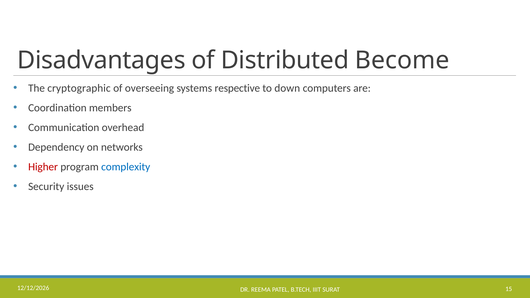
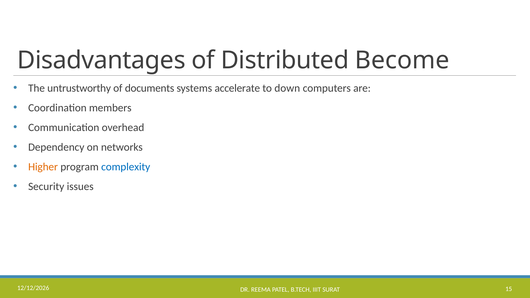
cryptographic: cryptographic -> untrustworthy
overseeing: overseeing -> documents
respective: respective -> accelerate
Higher colour: red -> orange
